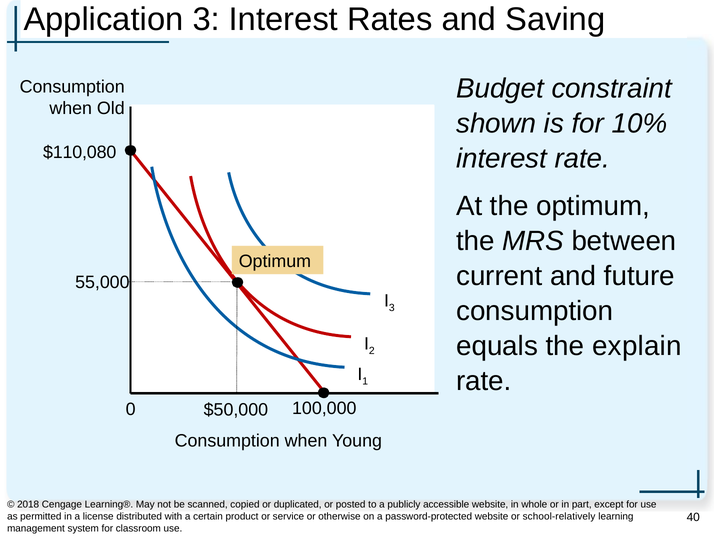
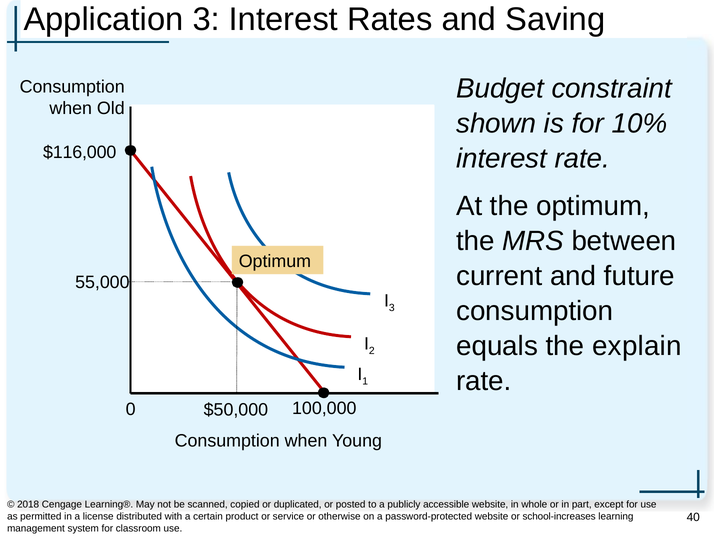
$110,080: $110,080 -> $116,000
school-relatively: school-relatively -> school-increases
